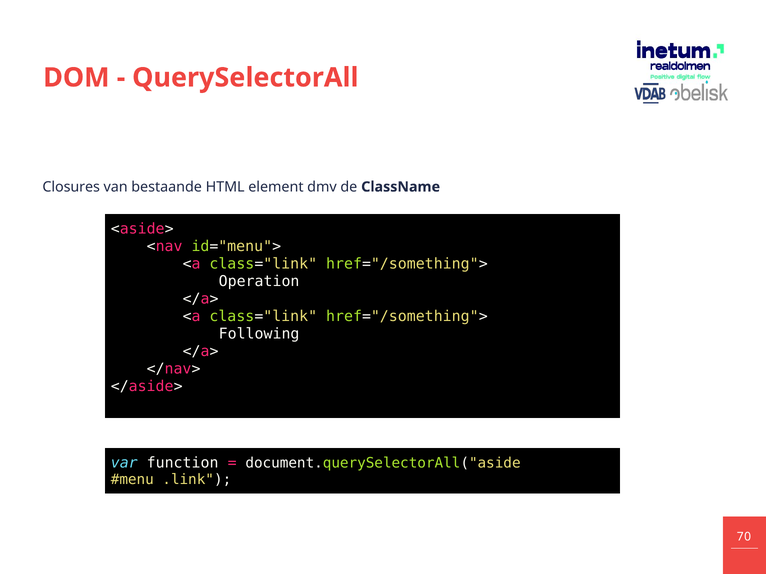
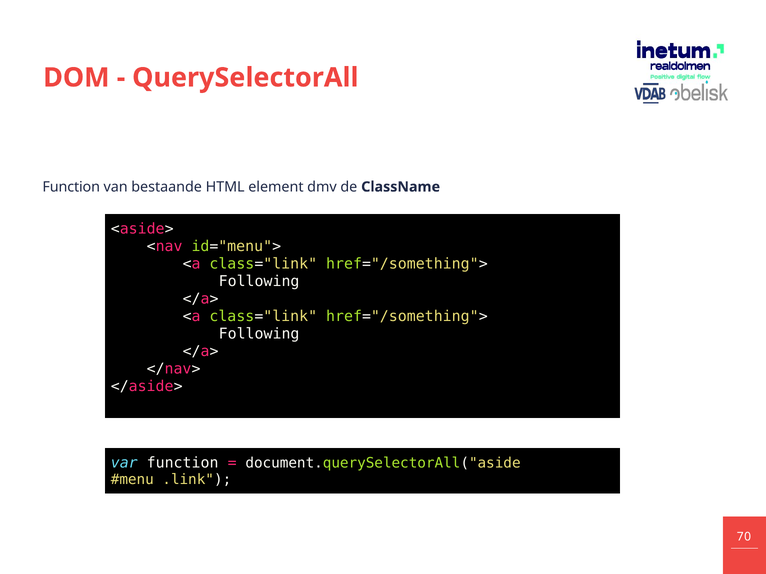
Closures at (71, 187): Closures -> Function
Operation at (259, 282): Operation -> Following
